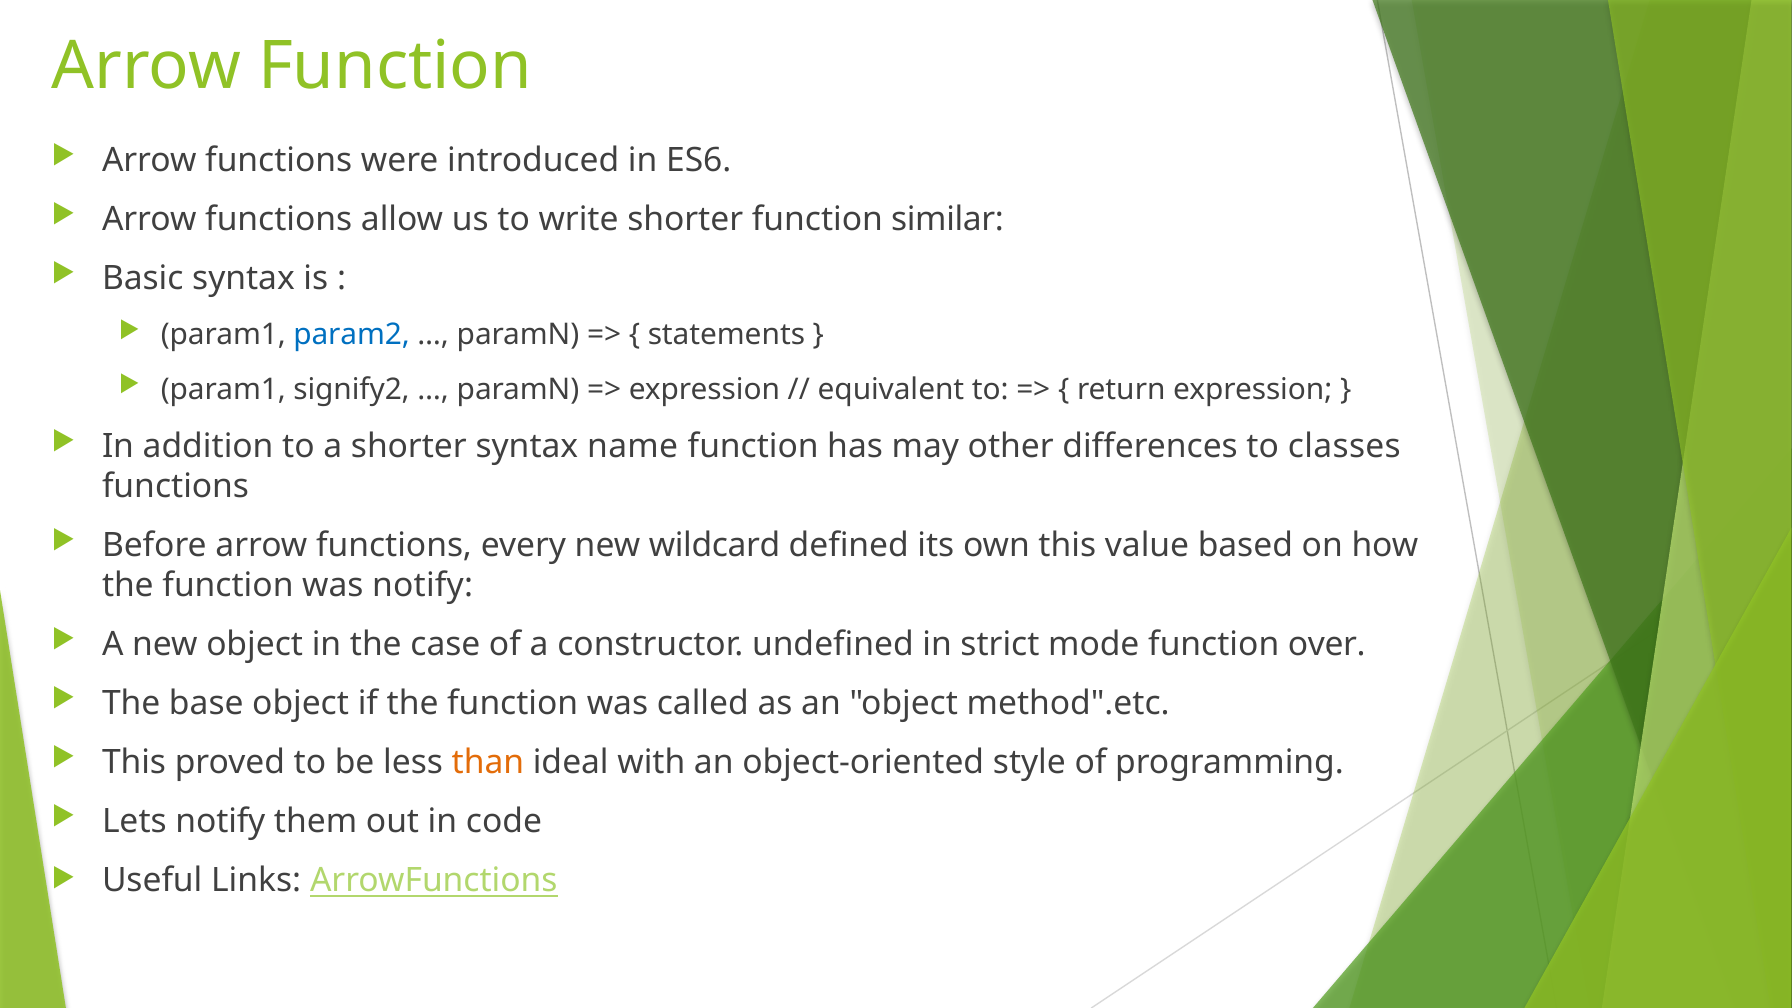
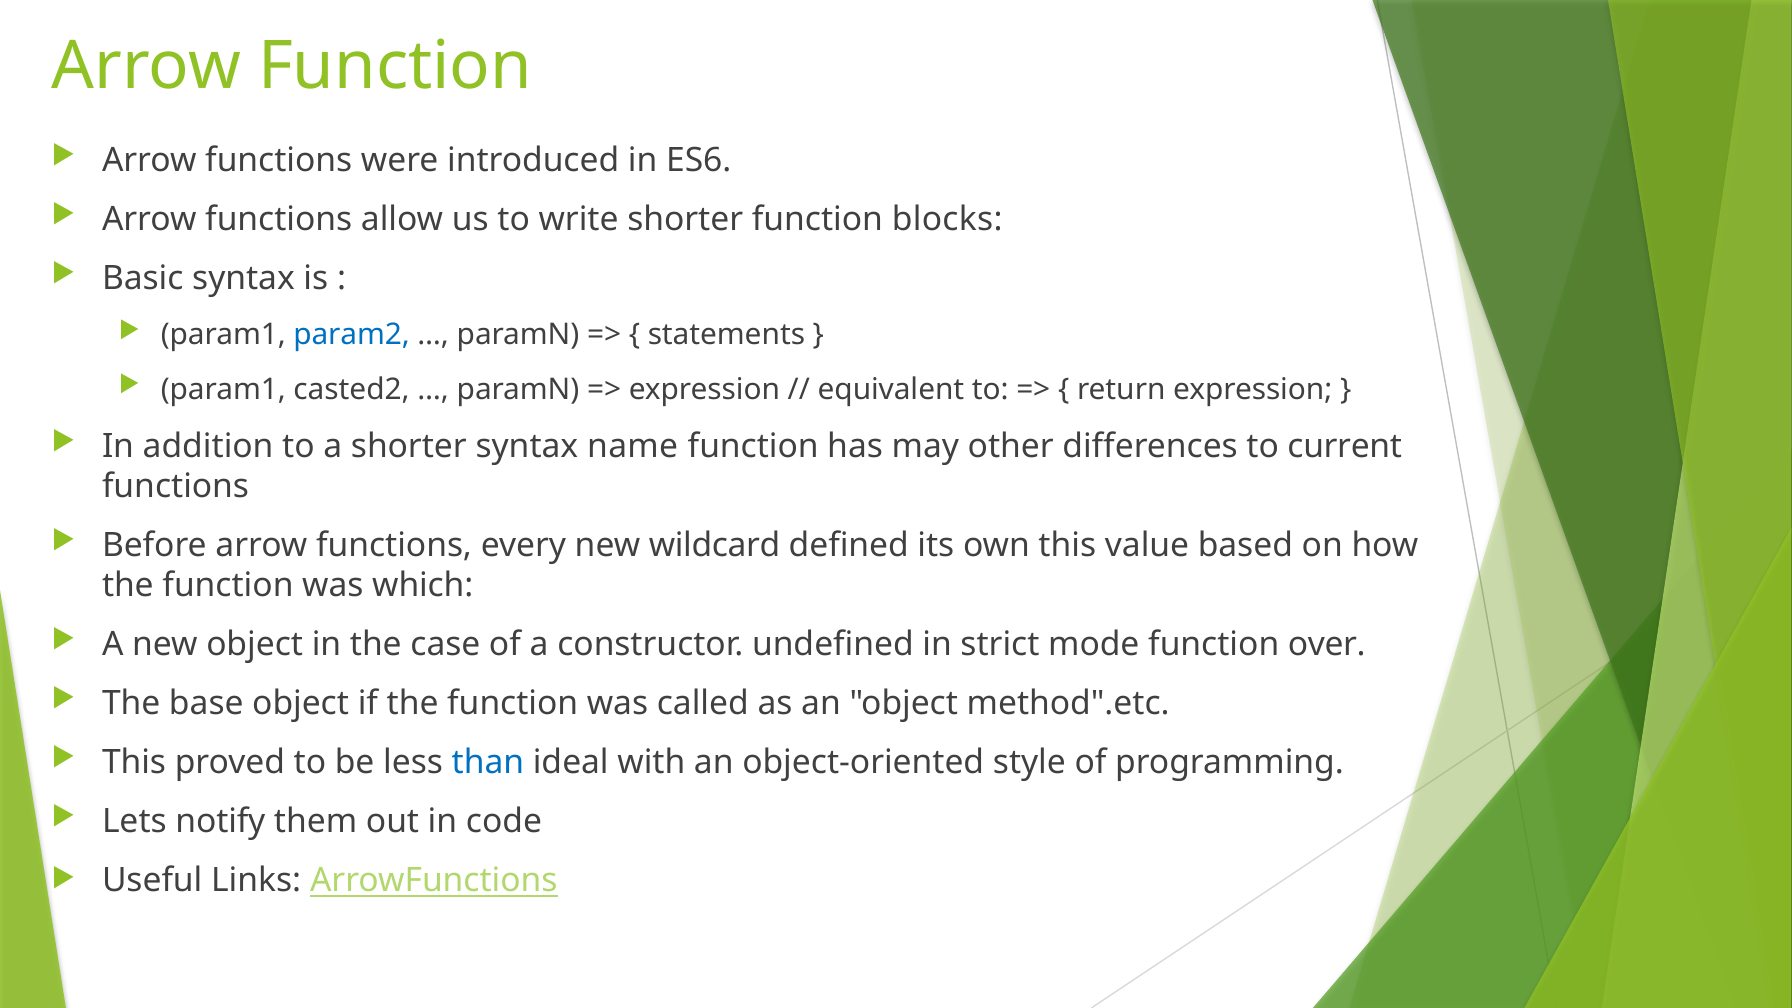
similar: similar -> blocks
signify2: signify2 -> casted2
classes: classes -> current
was notify: notify -> which
than colour: orange -> blue
